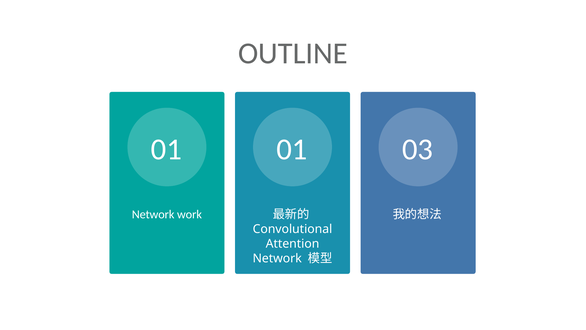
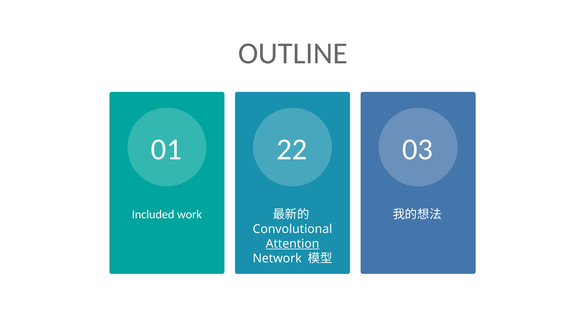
01 01: 01 -> 22
Network at (153, 214): Network -> Included
Attention underline: none -> present
